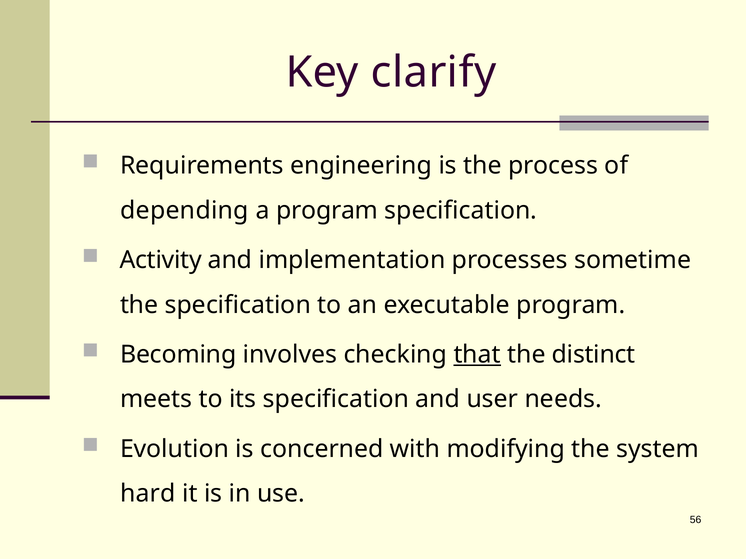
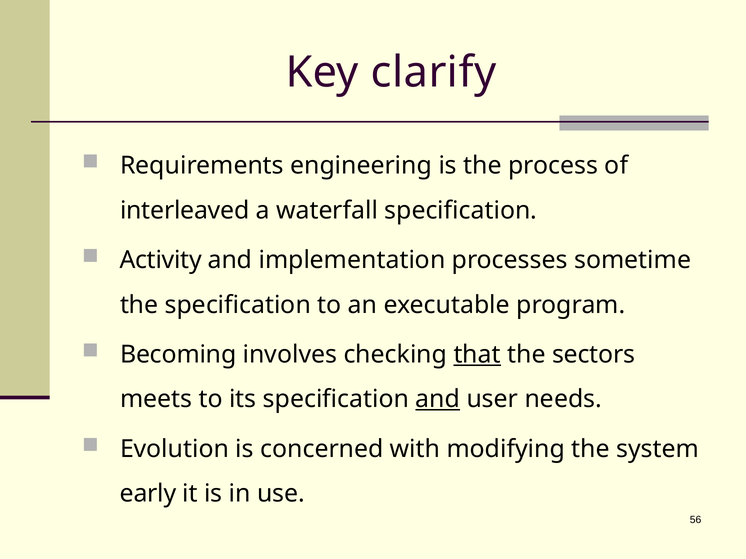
depending: depending -> interleaved
a program: program -> waterfall
distinct: distinct -> sectors
and at (438, 400) underline: none -> present
hard: hard -> early
